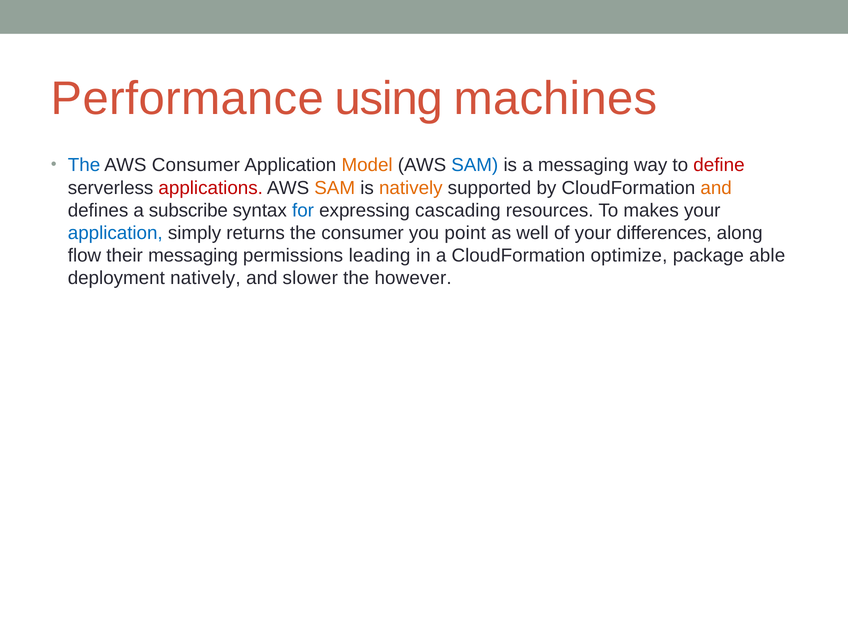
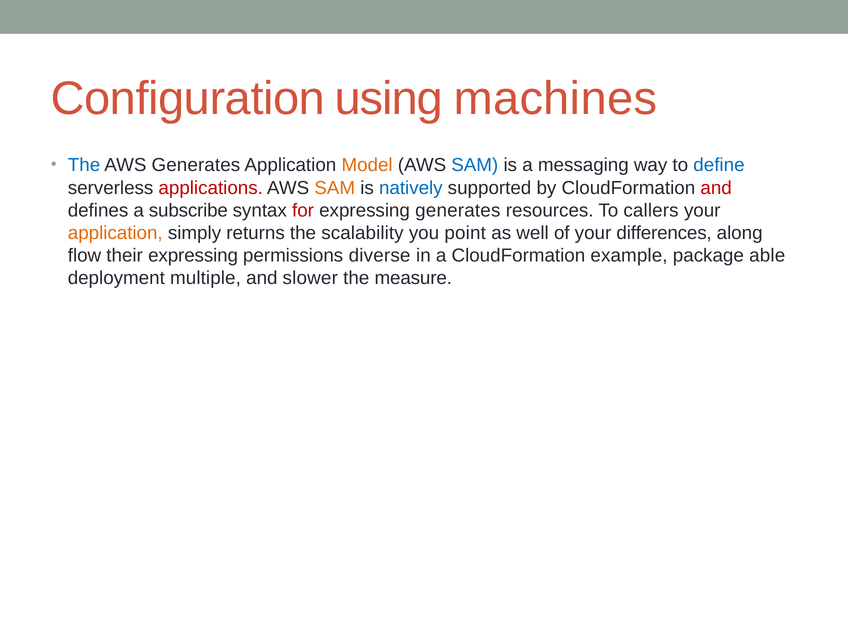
Performance: Performance -> Configuration
AWS Consumer: Consumer -> Generates
define colour: red -> blue
natively at (411, 188) colour: orange -> blue
and at (716, 188) colour: orange -> red
for colour: blue -> red
expressing cascading: cascading -> generates
makes: makes -> callers
application at (115, 233) colour: blue -> orange
the consumer: consumer -> scalability
their messaging: messaging -> expressing
leading: leading -> diverse
optimize: optimize -> example
deployment natively: natively -> multiple
however: however -> measure
